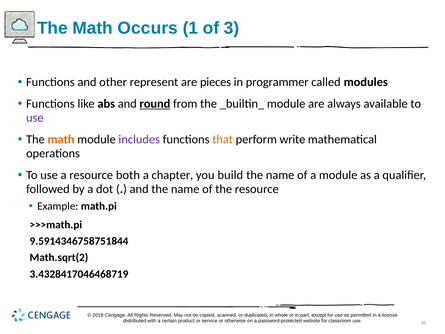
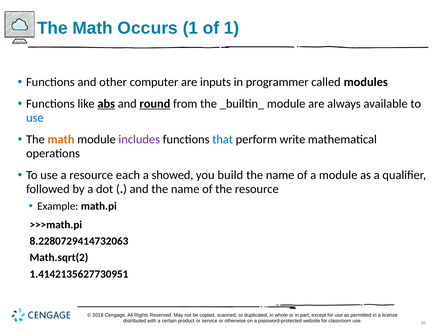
of 3: 3 -> 1
represent: represent -> computer
pieces: pieces -> inputs
abs underline: none -> present
use at (35, 118) colour: purple -> blue
that colour: orange -> blue
both: both -> each
chapter: chapter -> showed
9.5914346758751844: 9.5914346758751844 -> 8.2280729414732063
3.4328417046468719: 3.4328417046468719 -> 1.4142135627730951
